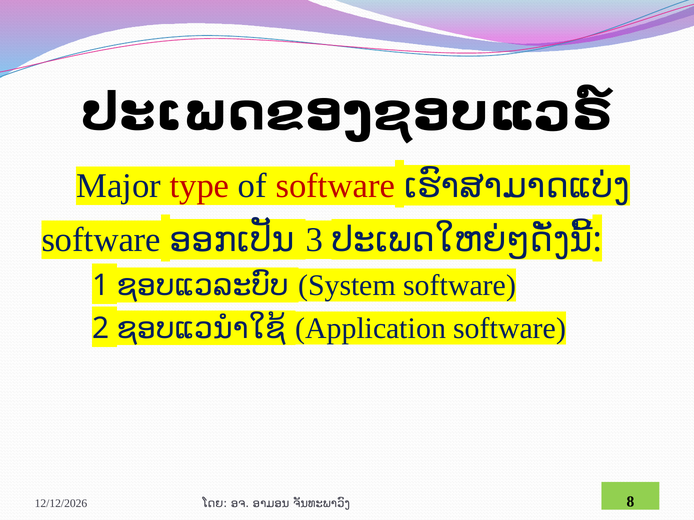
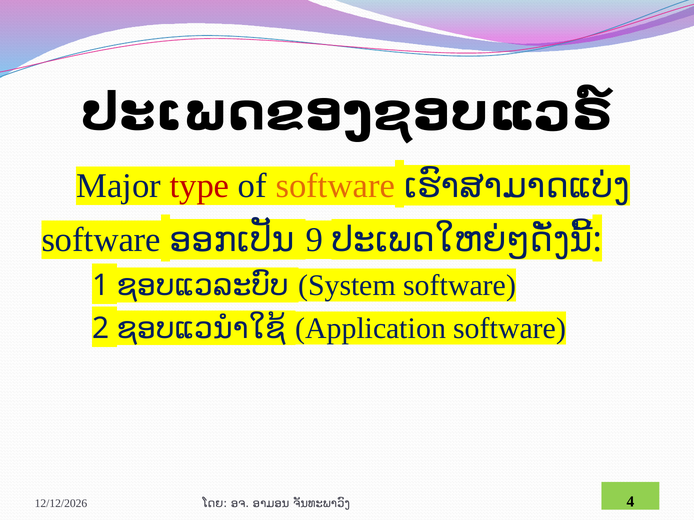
software at (335, 186) colour: red -> orange
3: 3 -> 9
8: 8 -> 4
